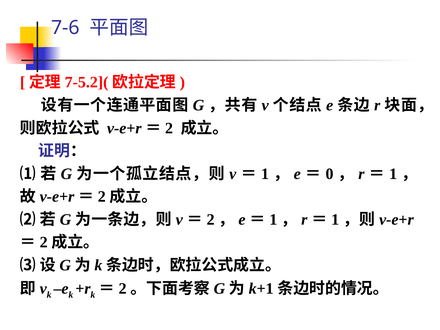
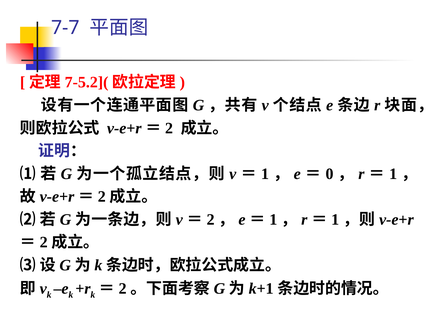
7-6: 7-6 -> 7-7
